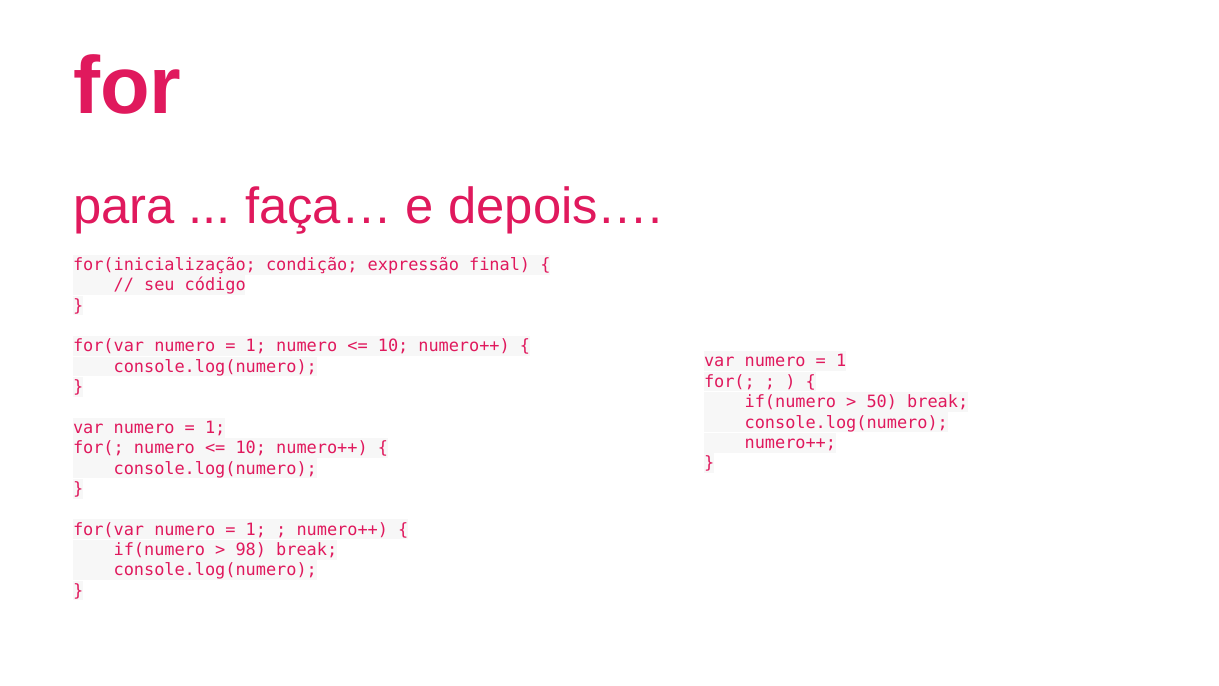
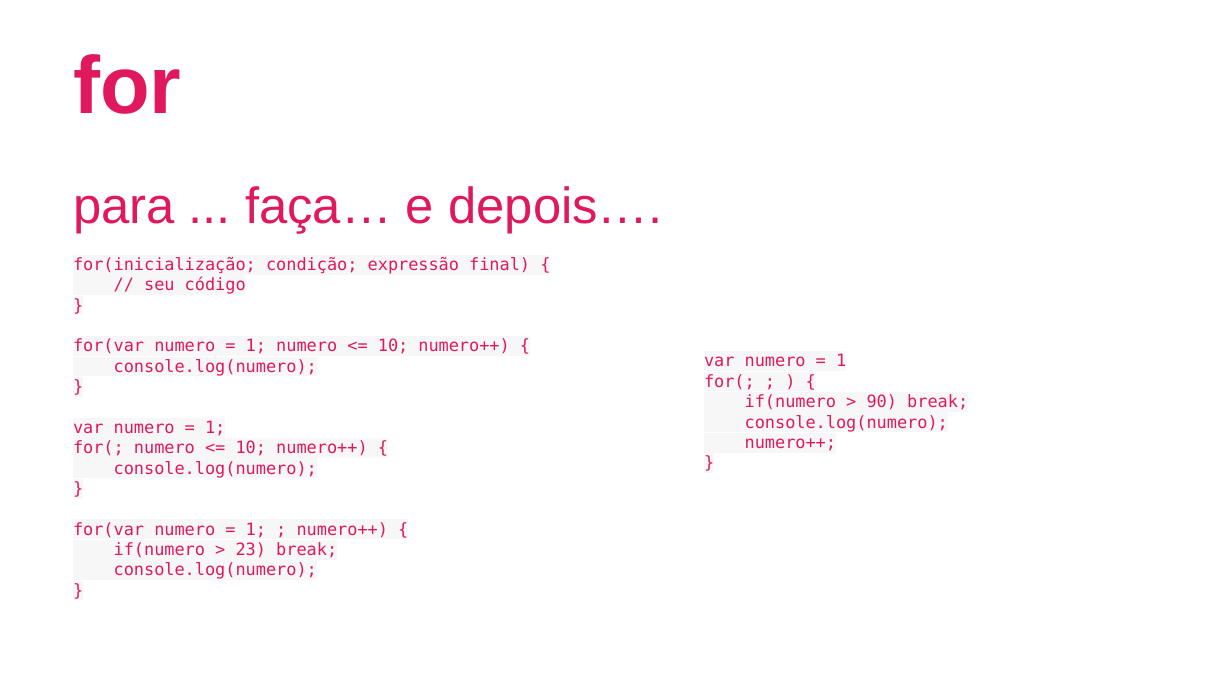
50: 50 -> 90
98: 98 -> 23
